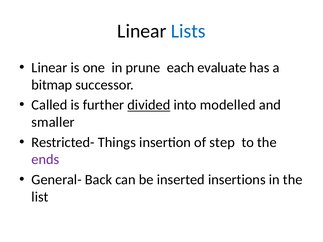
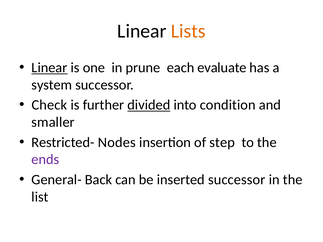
Lists colour: blue -> orange
Linear at (49, 68) underline: none -> present
bitmap: bitmap -> system
Called: Called -> Check
modelled: modelled -> condition
Things: Things -> Nodes
inserted insertions: insertions -> successor
